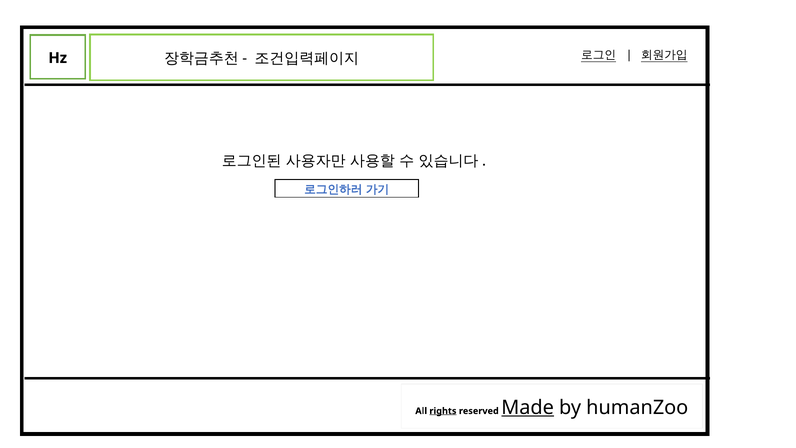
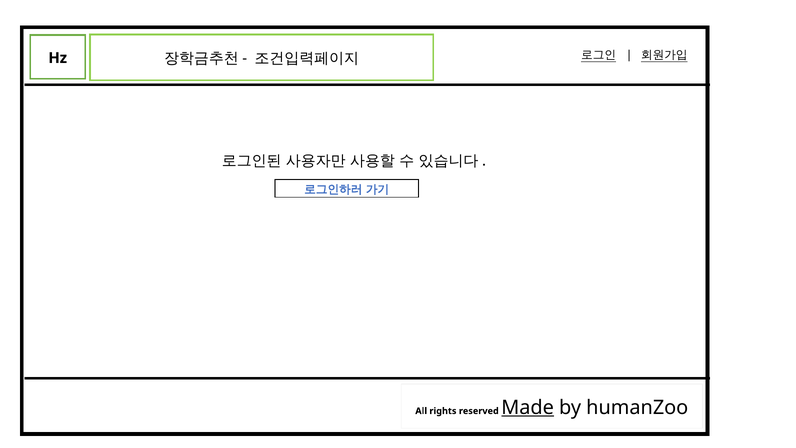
rights underline: present -> none
